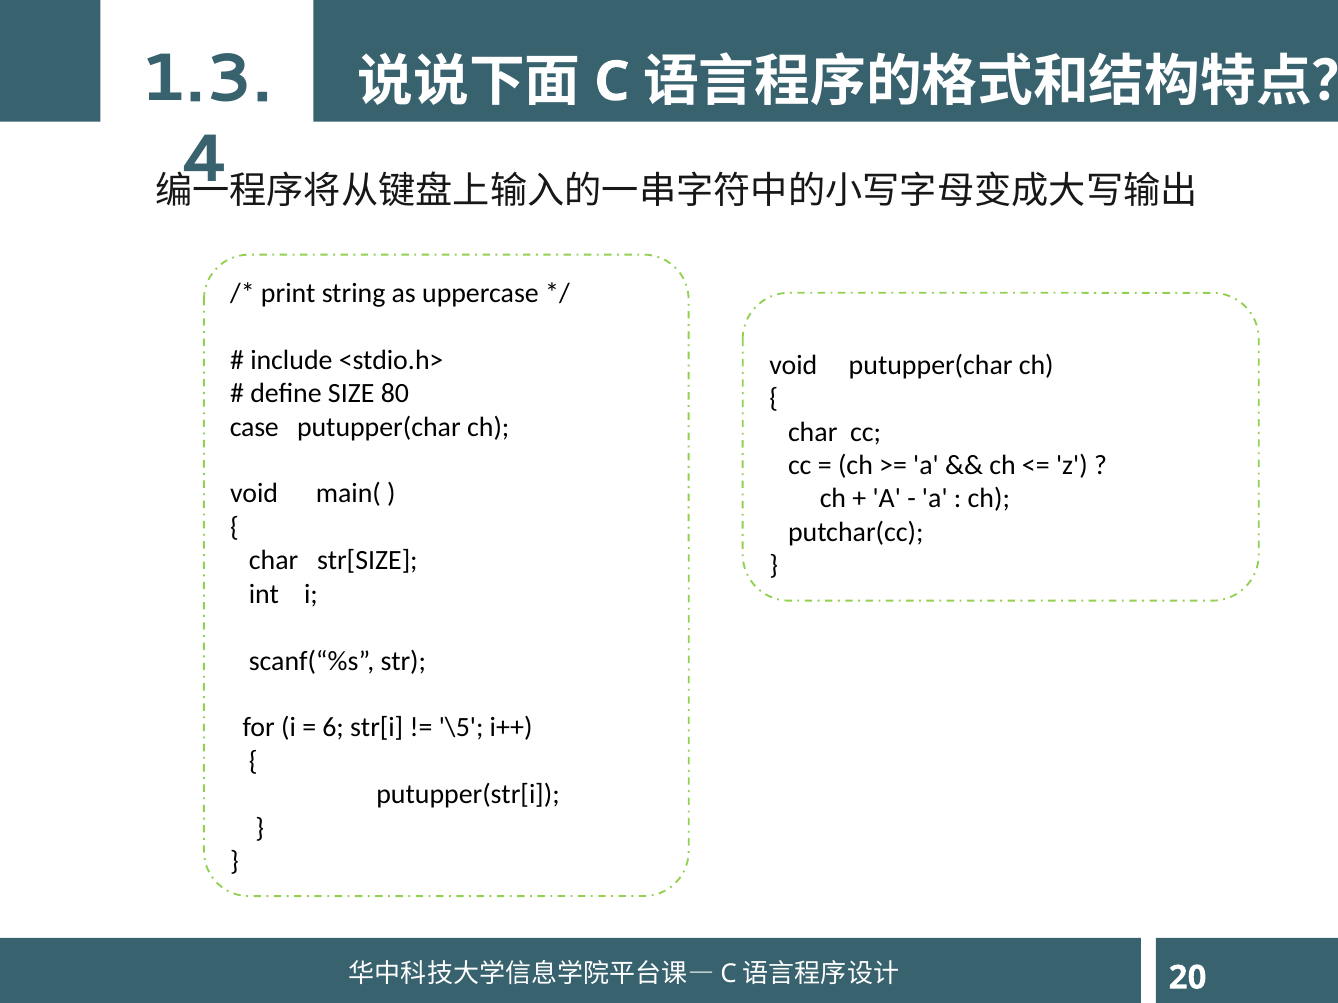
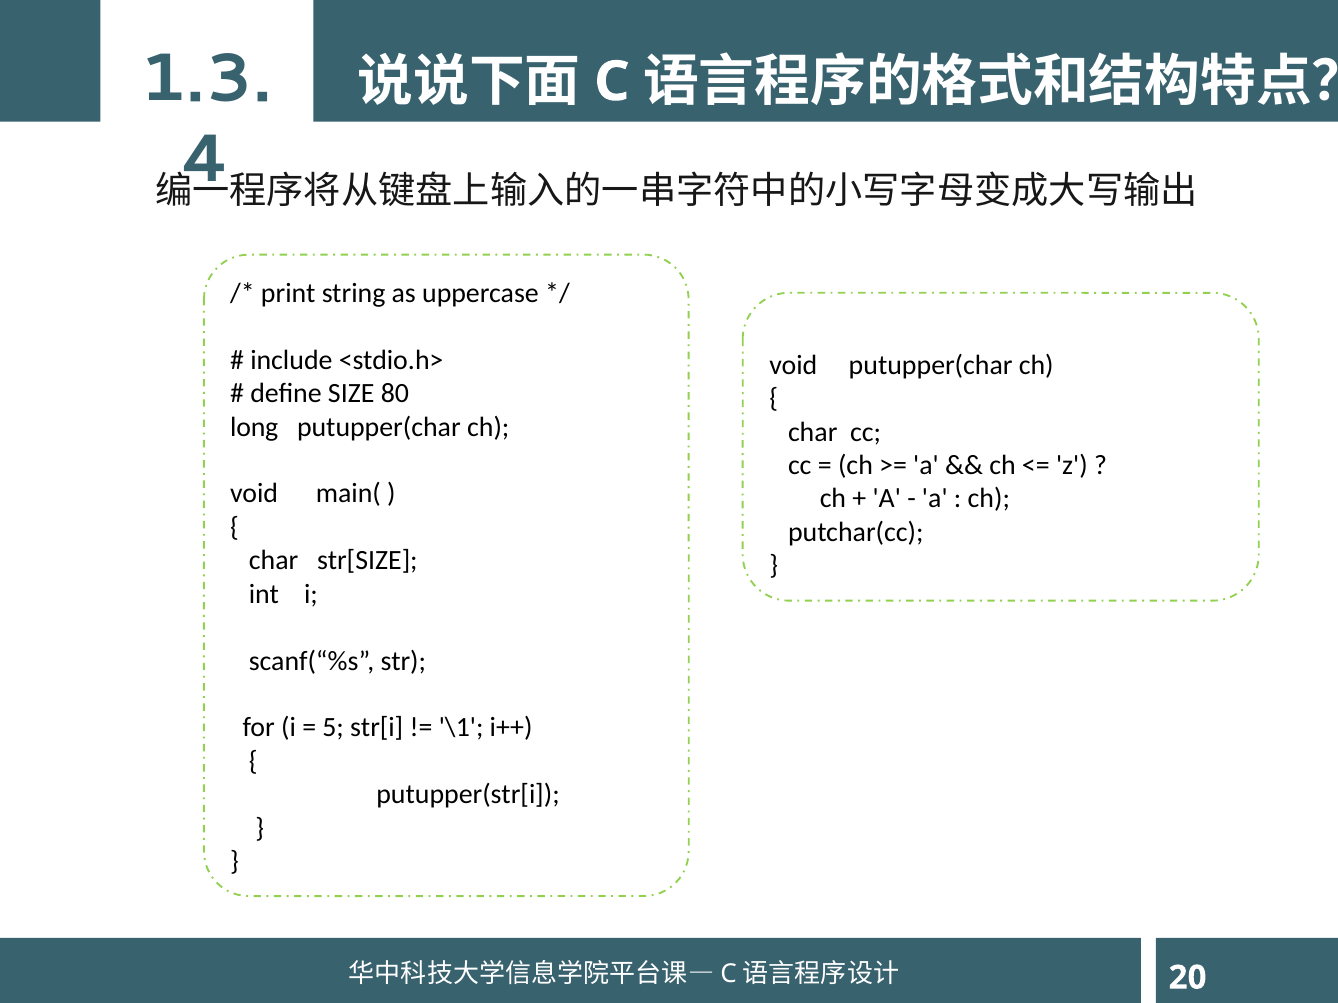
case: case -> long
6: 6 -> 5
\5: \5 -> \1
